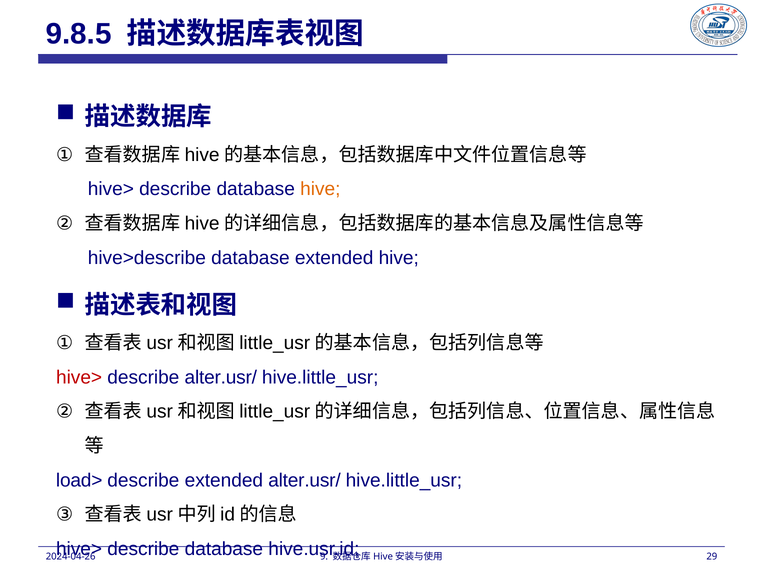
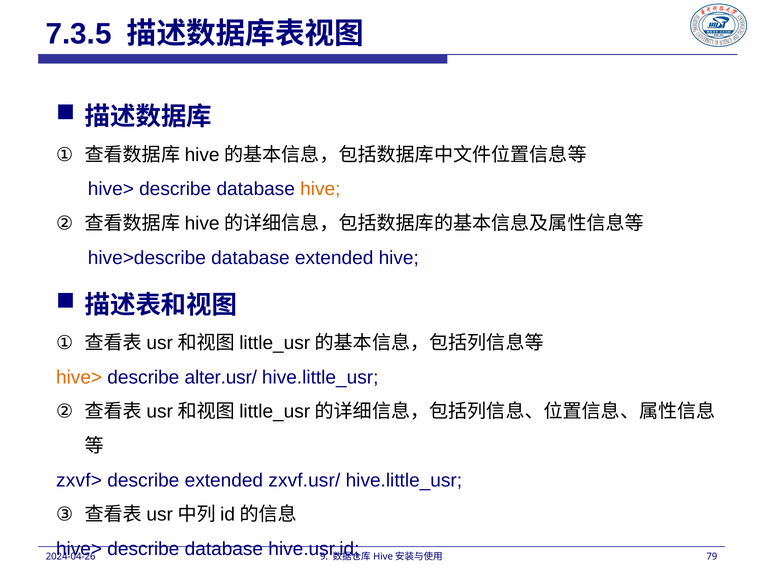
9.8.5: 9.8.5 -> 7.3.5
hive> at (79, 378) colour: red -> orange
load>: load> -> zxvf>
extended alter.usr/: alter.usr/ -> zxvf.usr/
29: 29 -> 79
